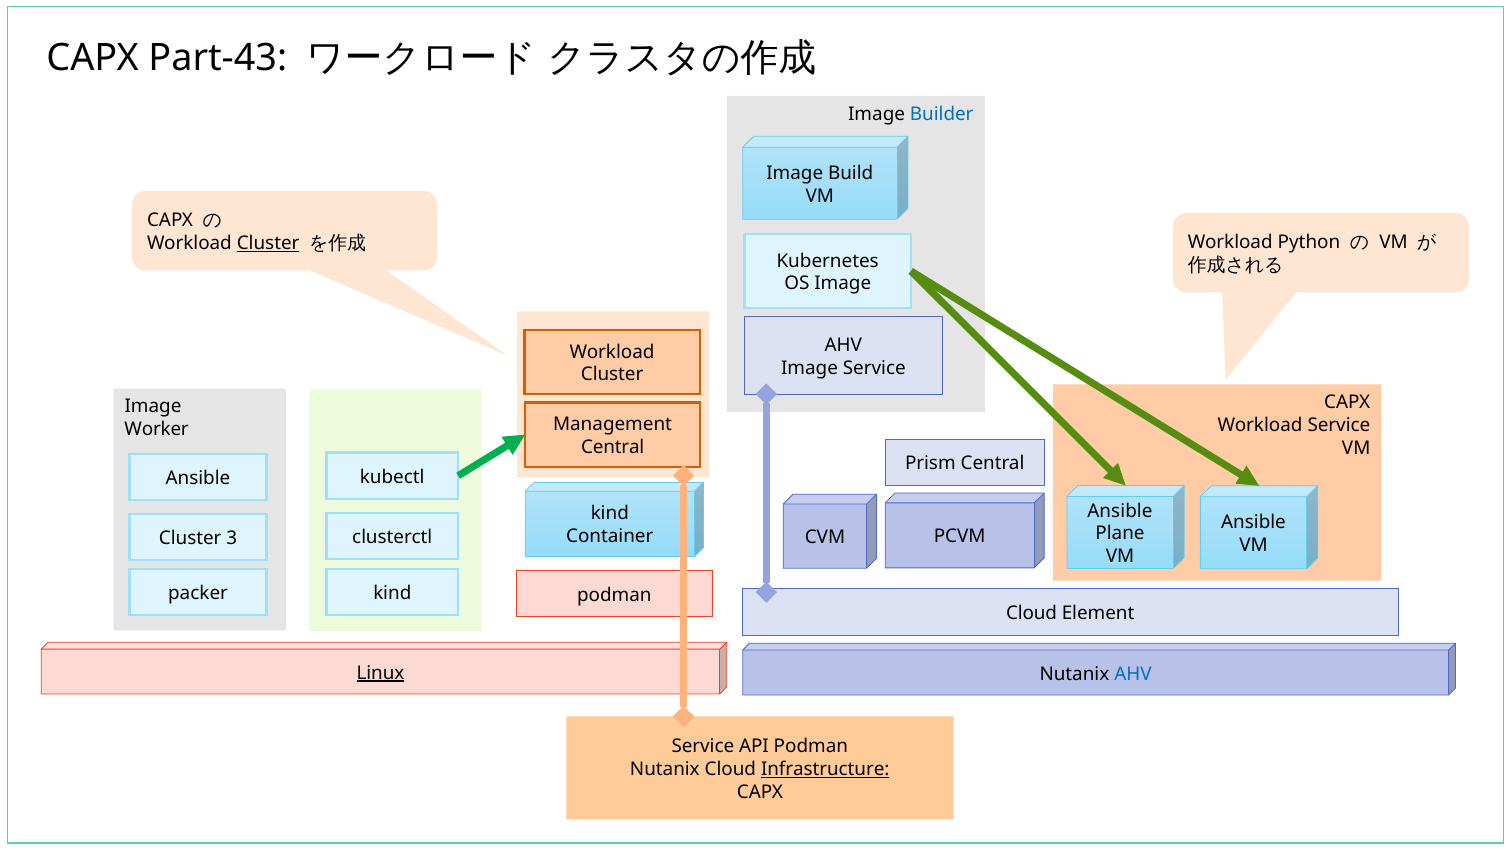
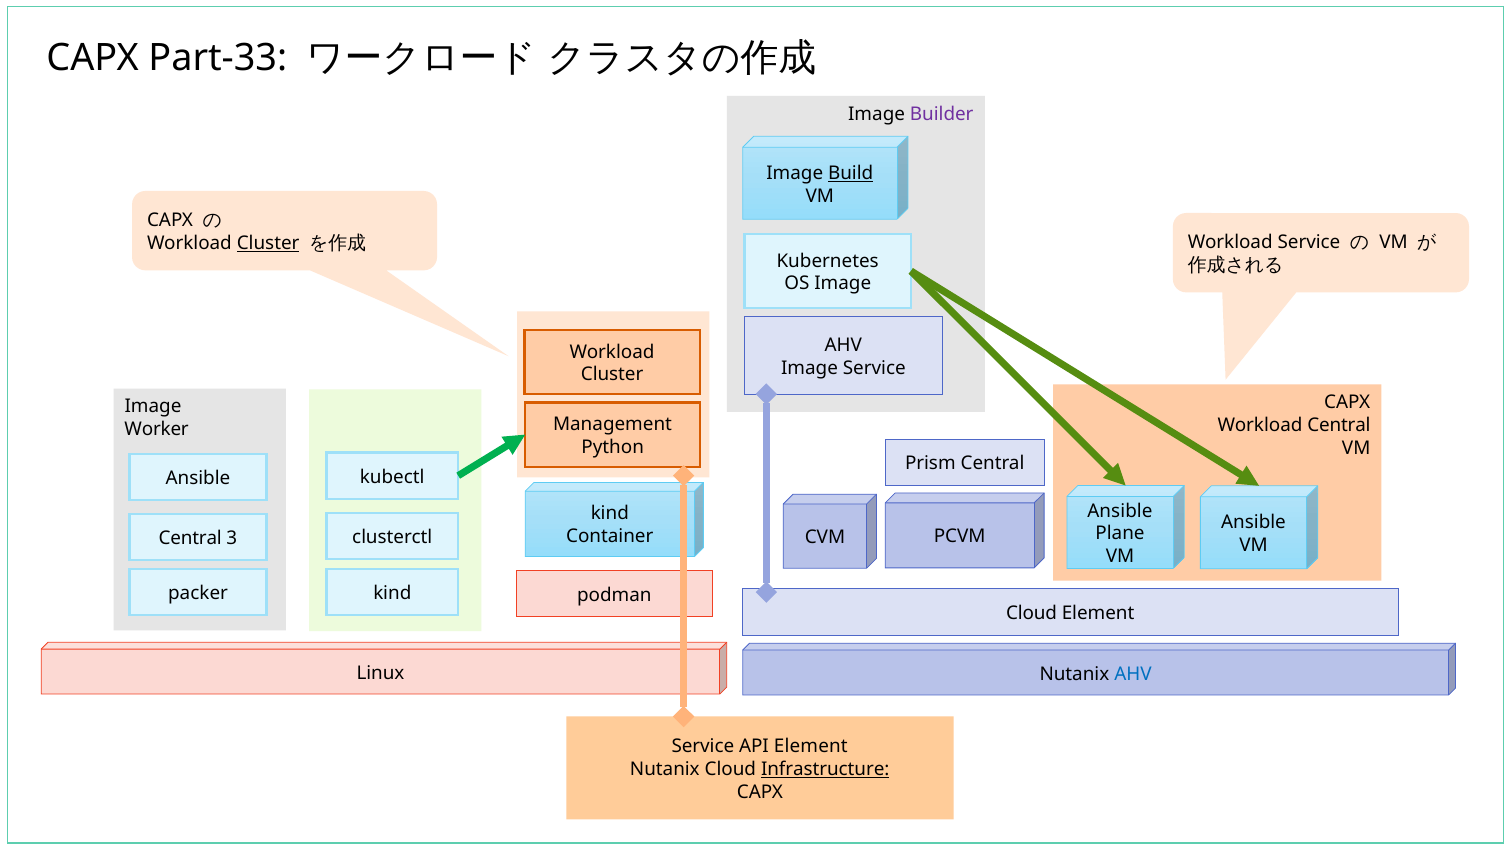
Part-43: Part-43 -> Part-33
Builder colour: blue -> purple
Build underline: none -> present
Workload Python: Python -> Service
Service at (1339, 425): Service -> Central
Central at (613, 447): Central -> Python
Cluster at (190, 538): Cluster -> Central
Linux underline: present -> none
API Podman: Podman -> Element
